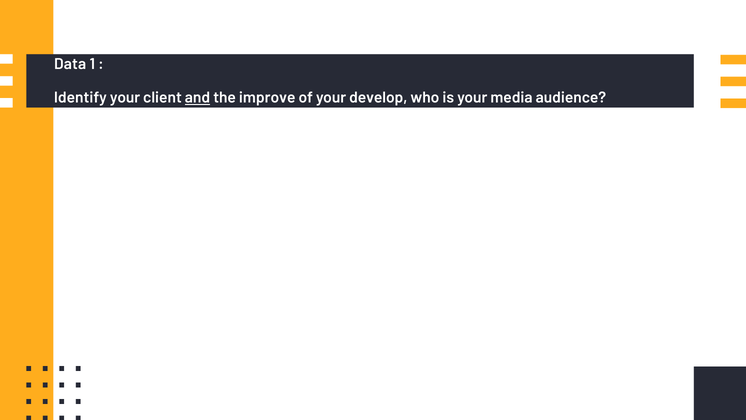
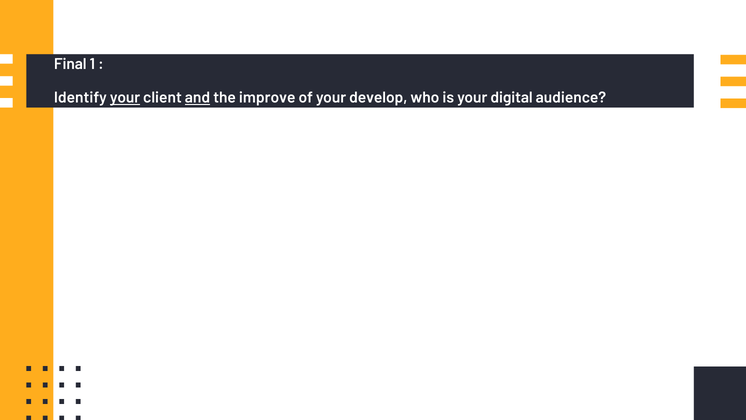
Data: Data -> Final
your at (125, 98) underline: none -> present
media: media -> digital
